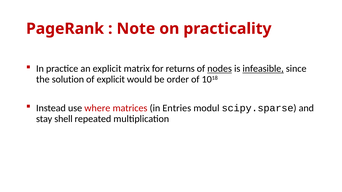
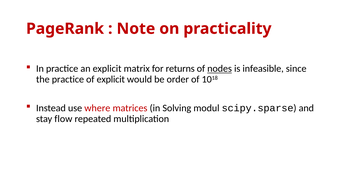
infeasible underline: present -> none
the solution: solution -> practice
Entries: Entries -> Solving
shell: shell -> flow
